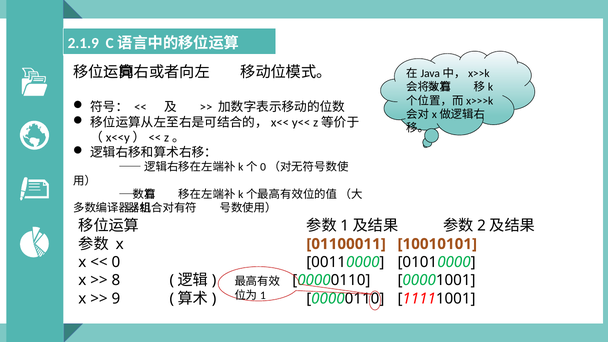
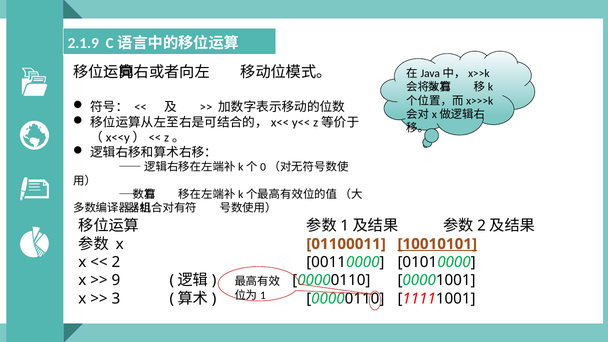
10010101 underline: none -> present
0 at (116, 262): 0 -> 2
8: 8 -> 9
9: 9 -> 3
